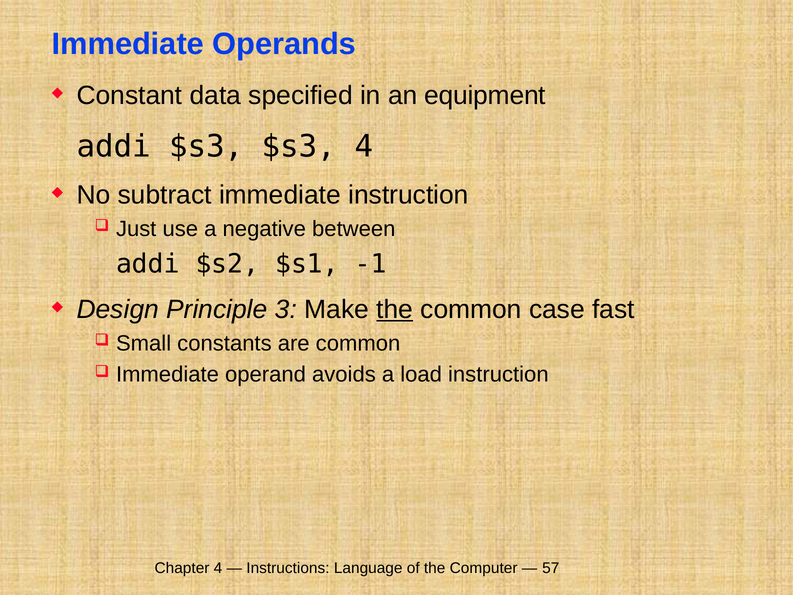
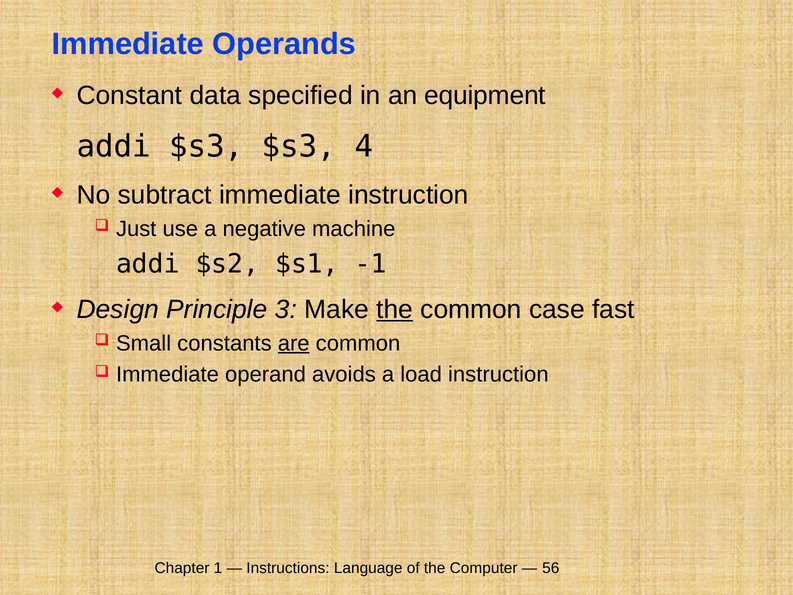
between: between -> machine
are underline: none -> present
Chapter 4: 4 -> 1
57: 57 -> 56
